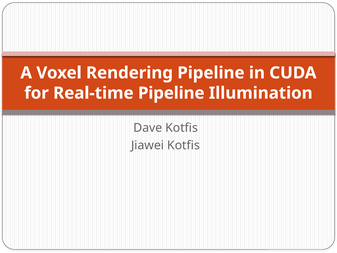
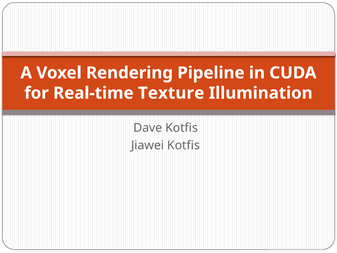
Real-time Pipeline: Pipeline -> Texture
